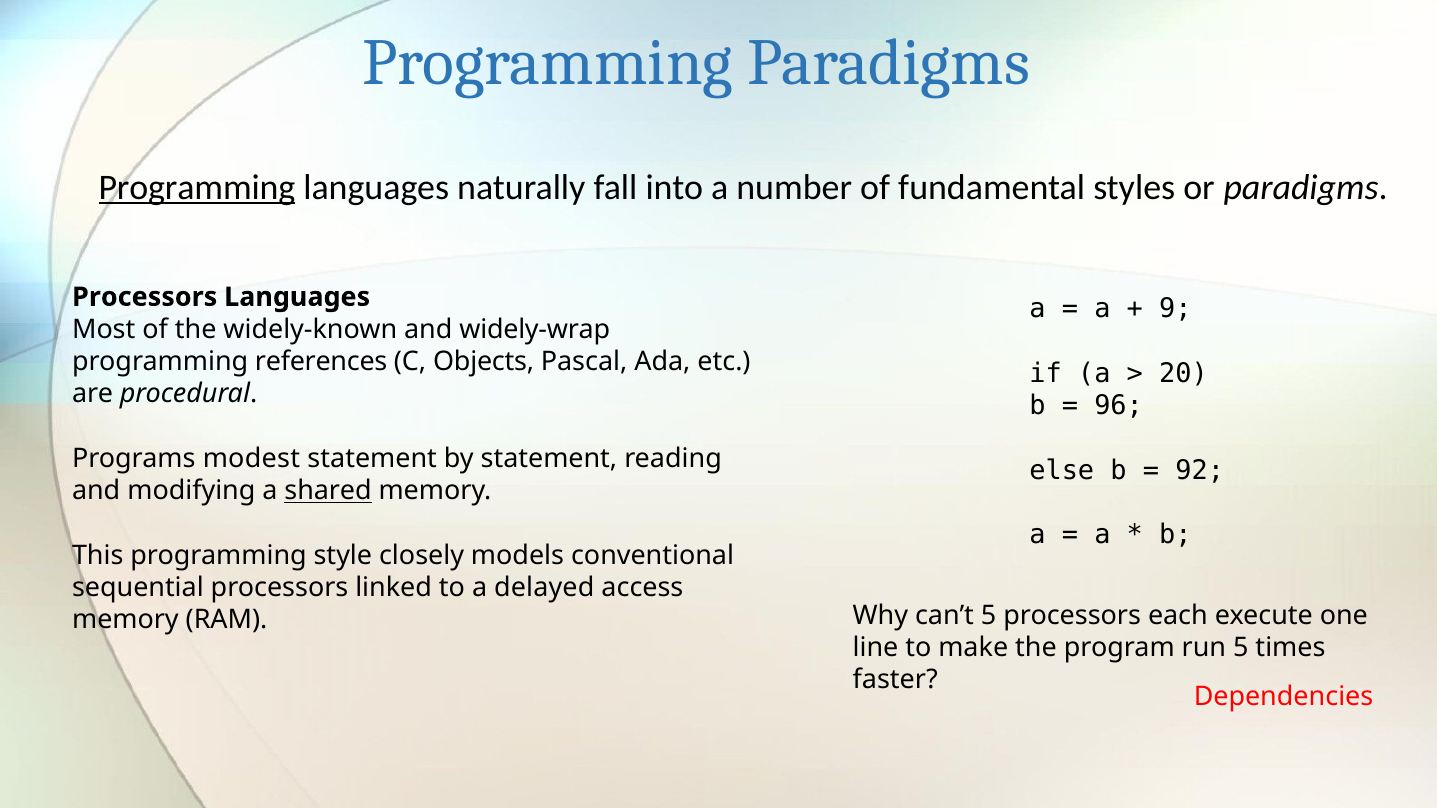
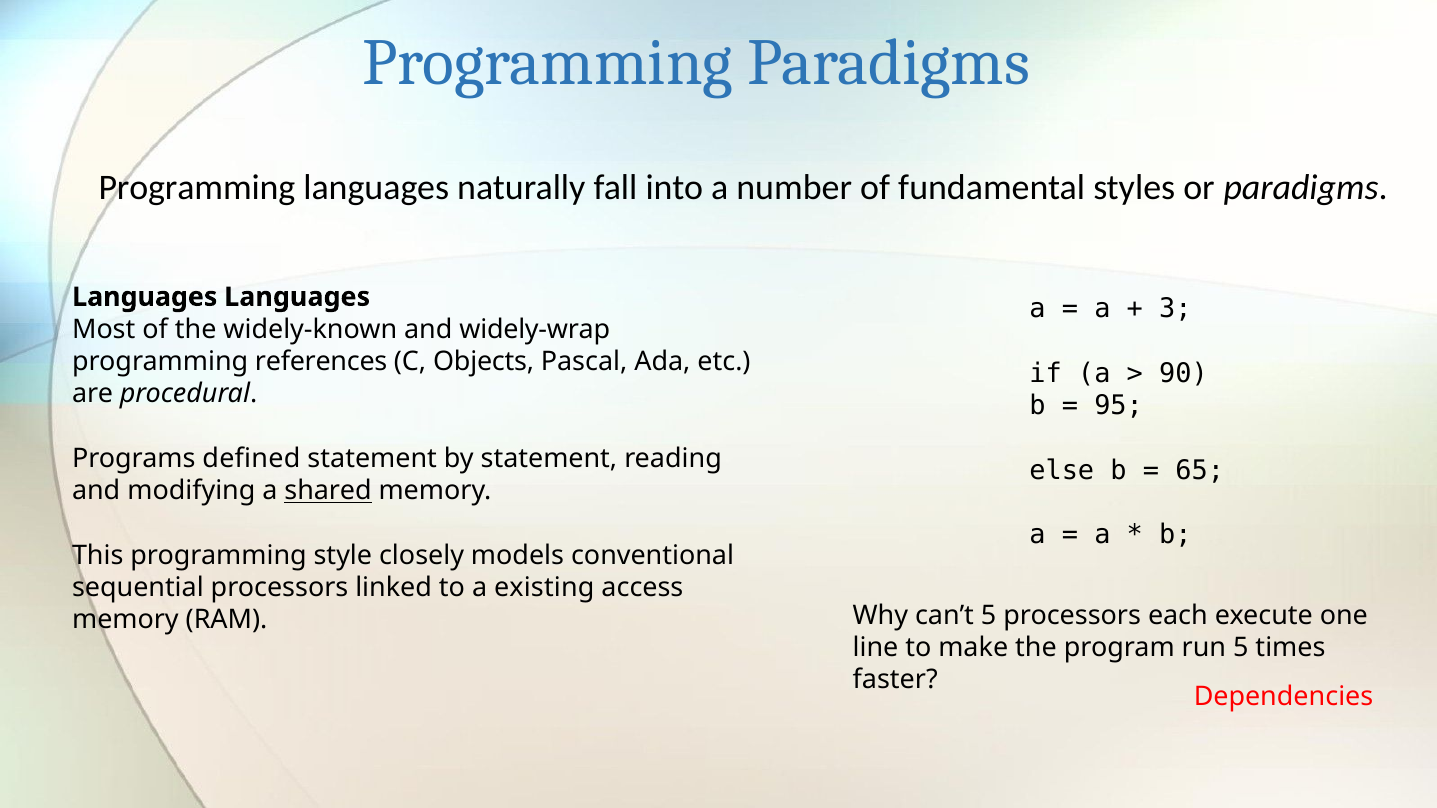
Programming at (197, 187) underline: present -> none
Processors at (145, 297): Processors -> Languages
9: 9 -> 3
20: 20 -> 90
96: 96 -> 95
modest: modest -> defined
92: 92 -> 65
delayed: delayed -> existing
